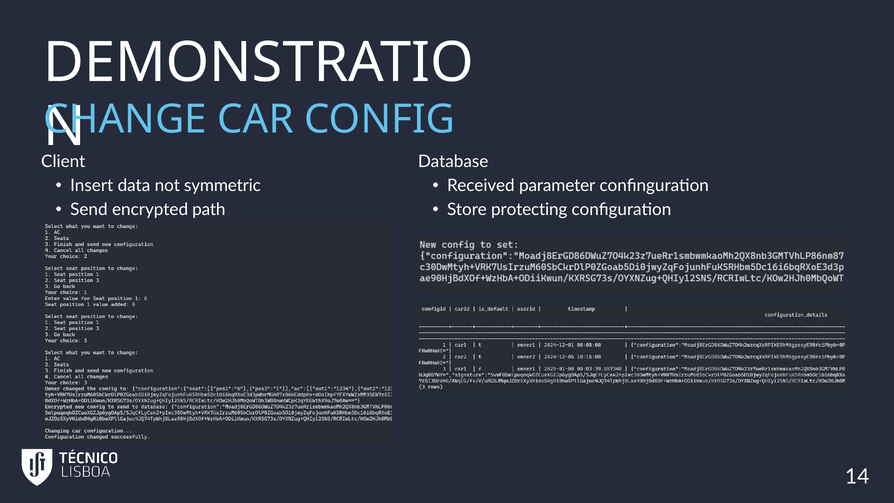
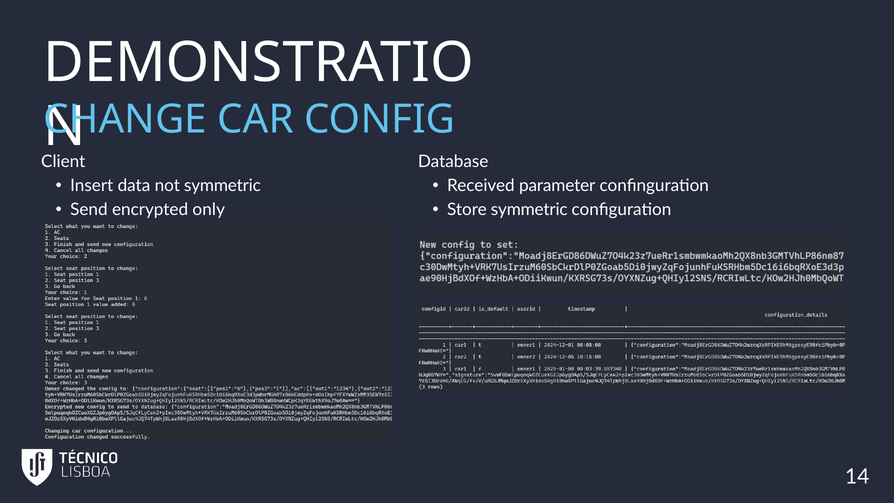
path: path -> only
Store protecting: protecting -> symmetric
